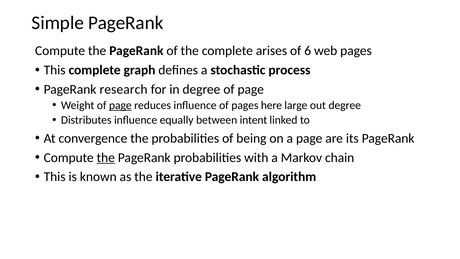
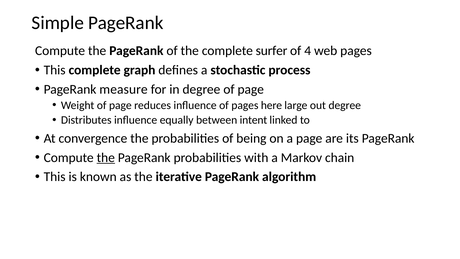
arises: arises -> surfer
6: 6 -> 4
research: research -> measure
page at (120, 105) underline: present -> none
